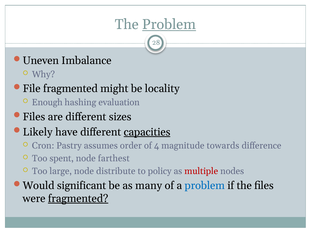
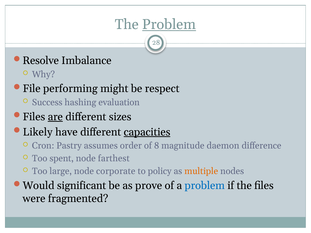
Uneven: Uneven -> Resolve
File fragmented: fragmented -> performing
locality: locality -> respect
Enough: Enough -> Success
are underline: none -> present
4: 4 -> 8
towards: towards -> daemon
distribute: distribute -> corporate
multiple colour: red -> orange
many: many -> prove
fragmented at (78, 199) underline: present -> none
